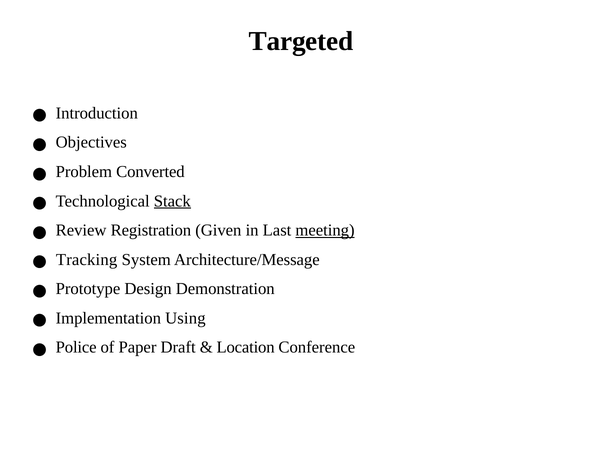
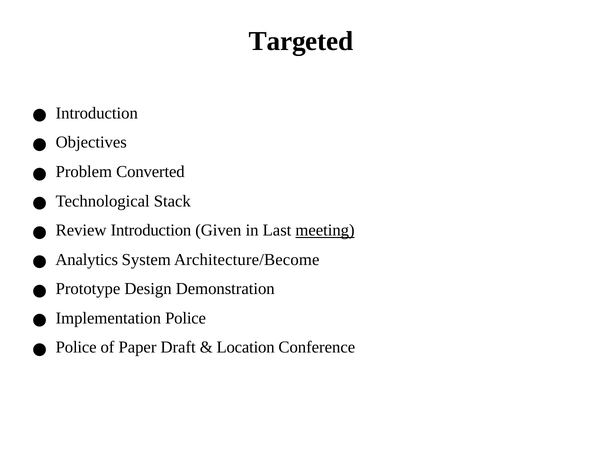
Stack underline: present -> none
Review Registration: Registration -> Introduction
Tracking: Tracking -> Analytics
Architecture/Message: Architecture/Message -> Architecture/Become
Implementation Using: Using -> Police
